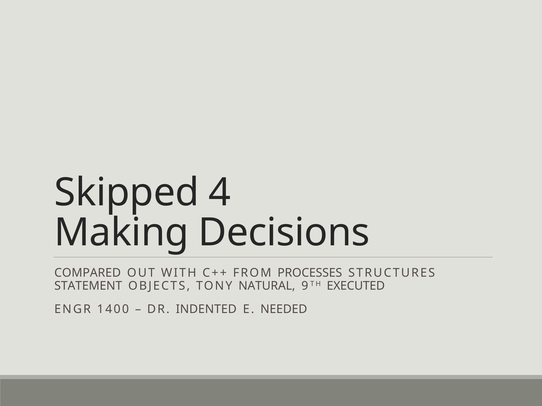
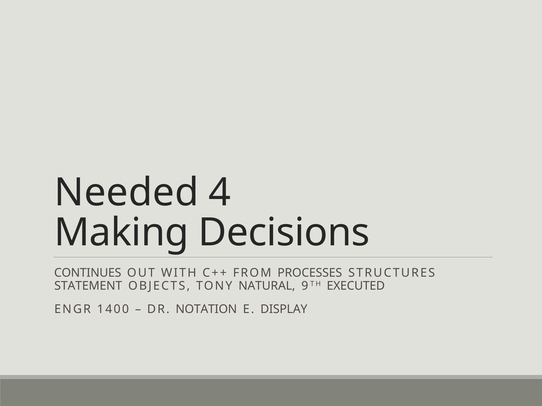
Skipped: Skipped -> Needed
COMPARED: COMPARED -> CONTINUES
INDENTED: INDENTED -> NOTATION
NEEDED: NEEDED -> DISPLAY
